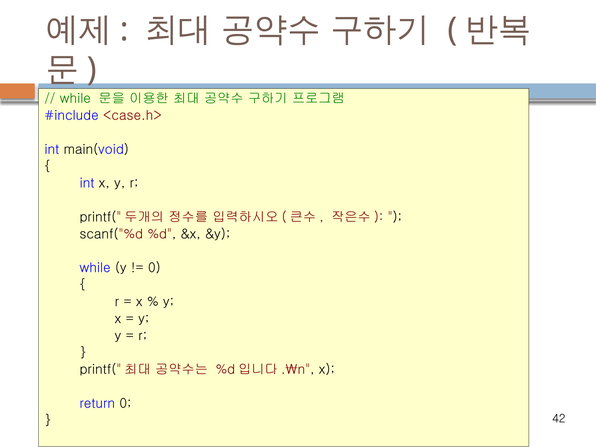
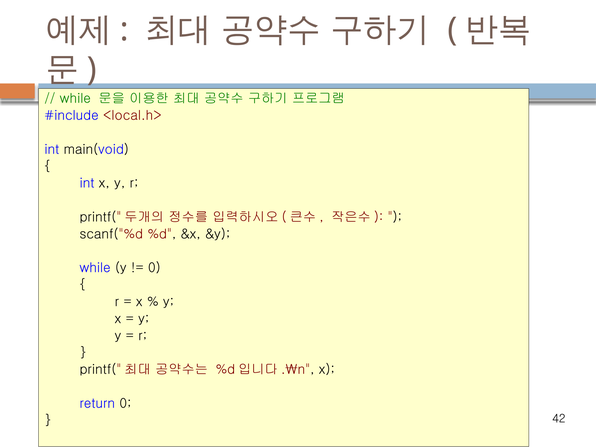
<case.h>: <case.h> -> <local.h>
